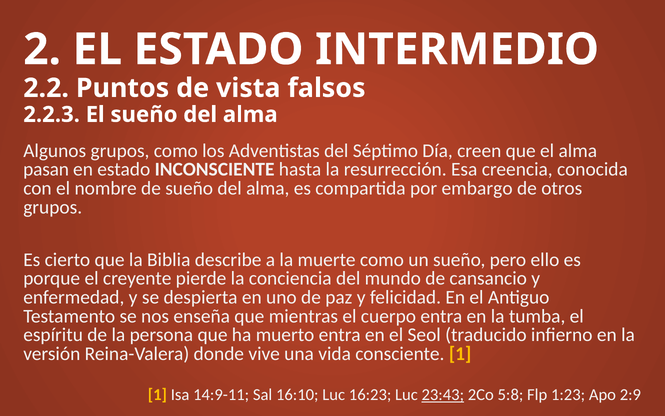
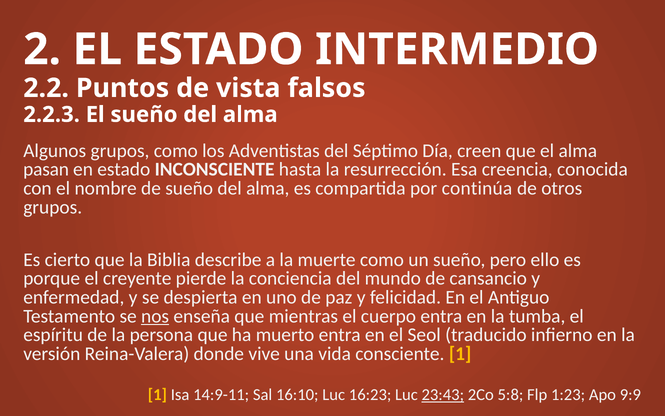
embargo: embargo -> continúa
nos underline: none -> present
2:9: 2:9 -> 9:9
